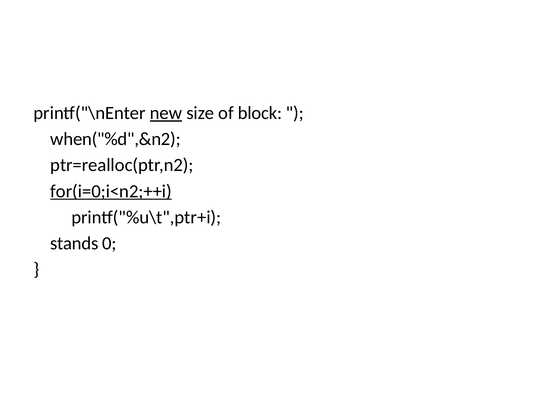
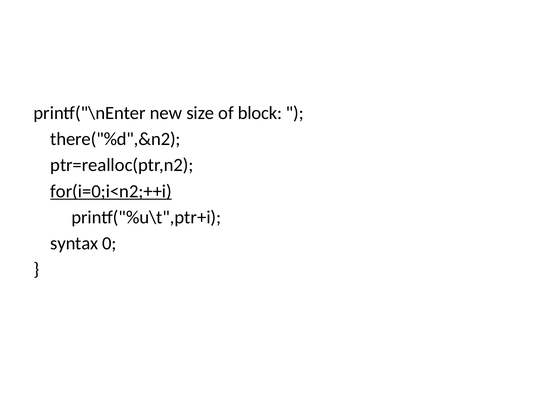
new underline: present -> none
when("%d",&n2: when("%d",&n2 -> there("%d",&n2
stands: stands -> syntax
